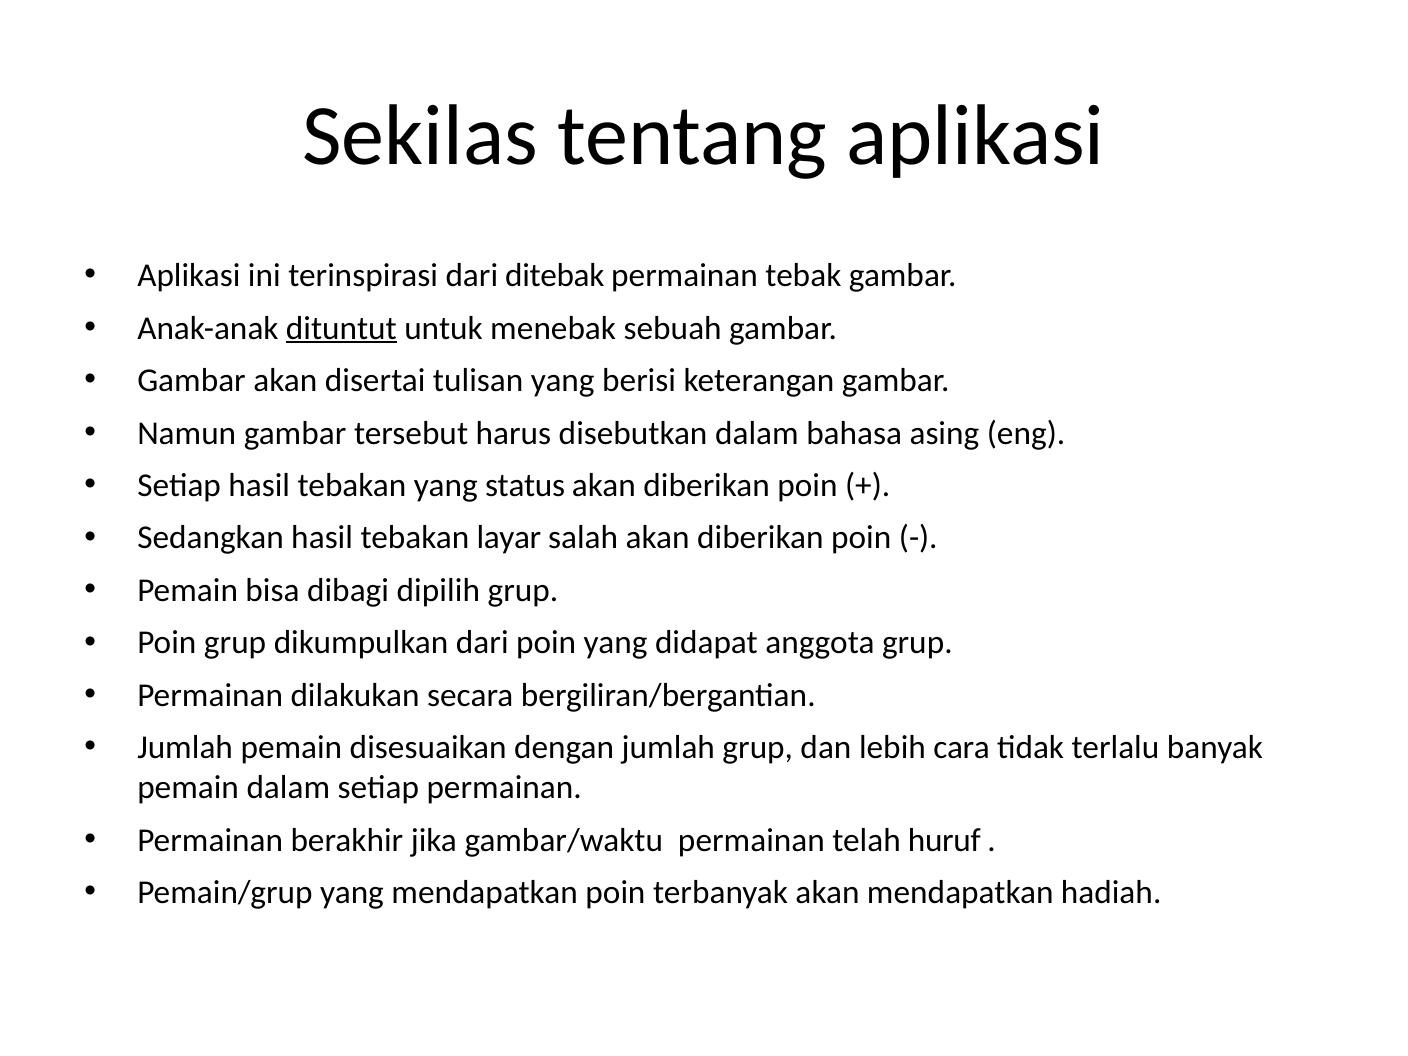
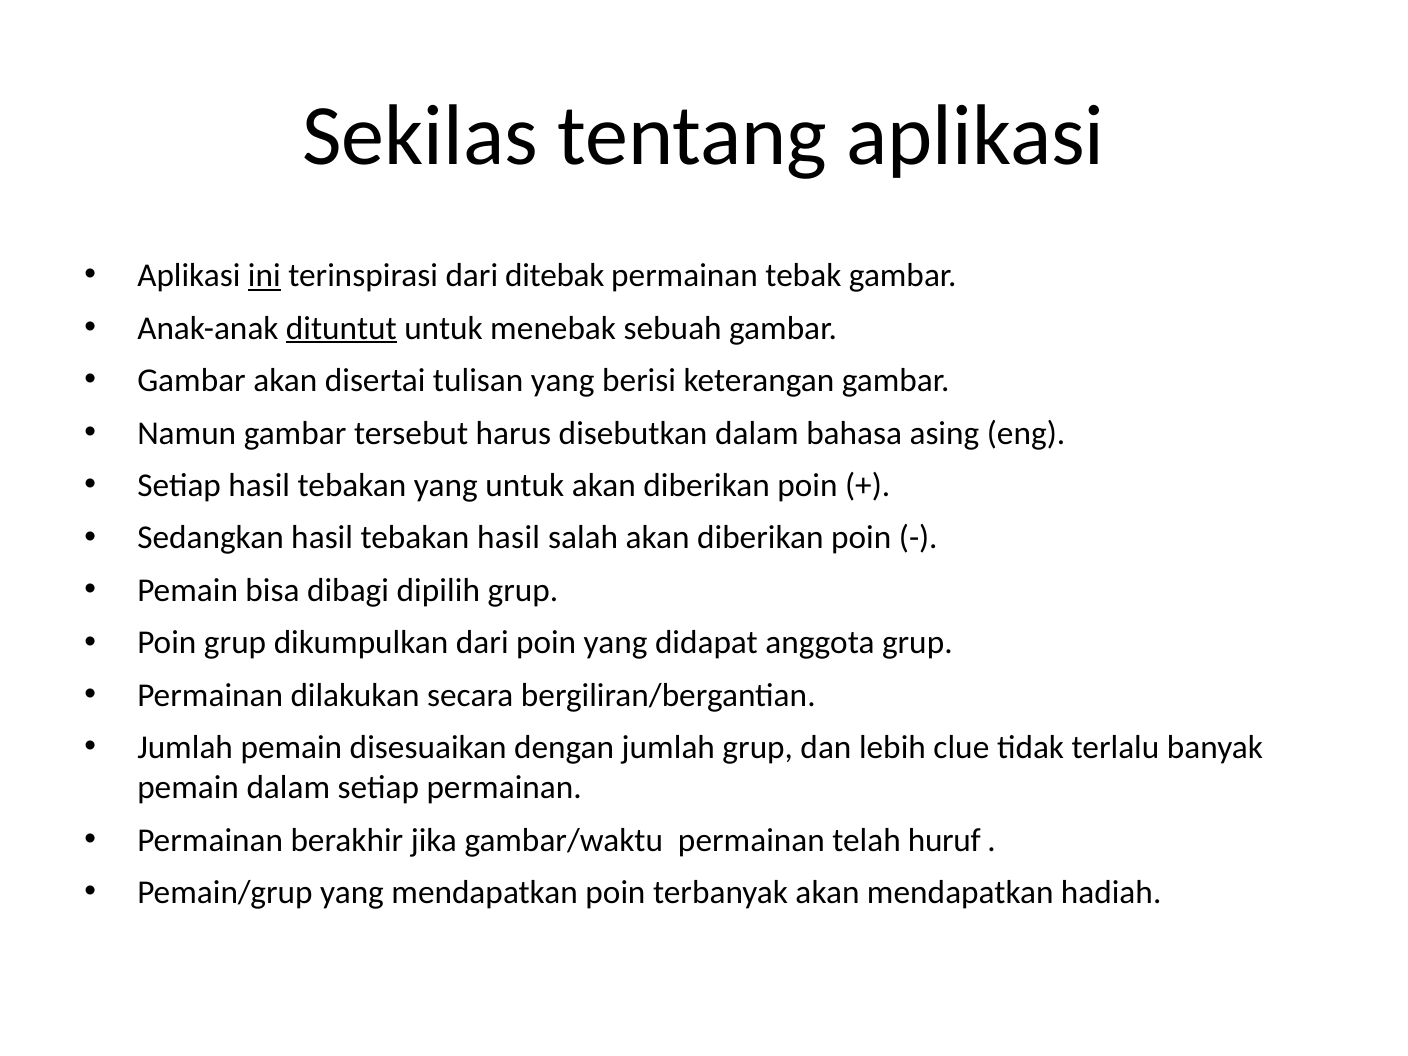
ini underline: none -> present
yang status: status -> untuk
tebakan layar: layar -> hasil
cara: cara -> clue
